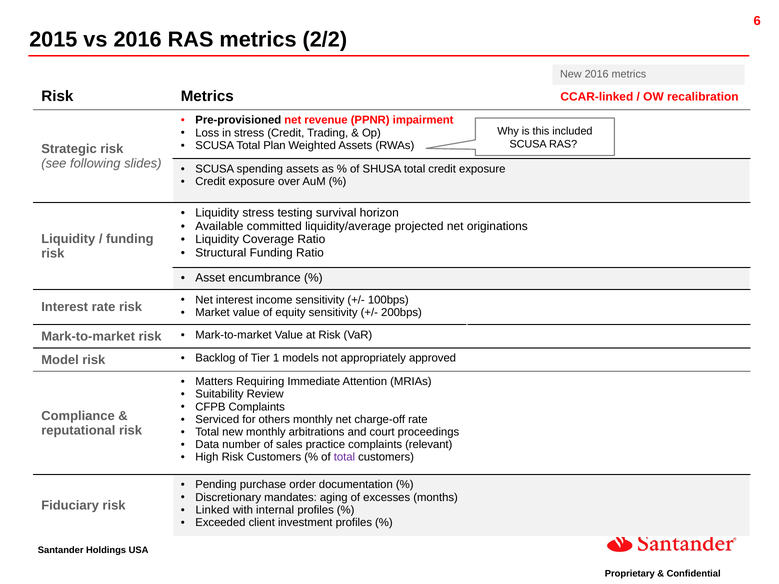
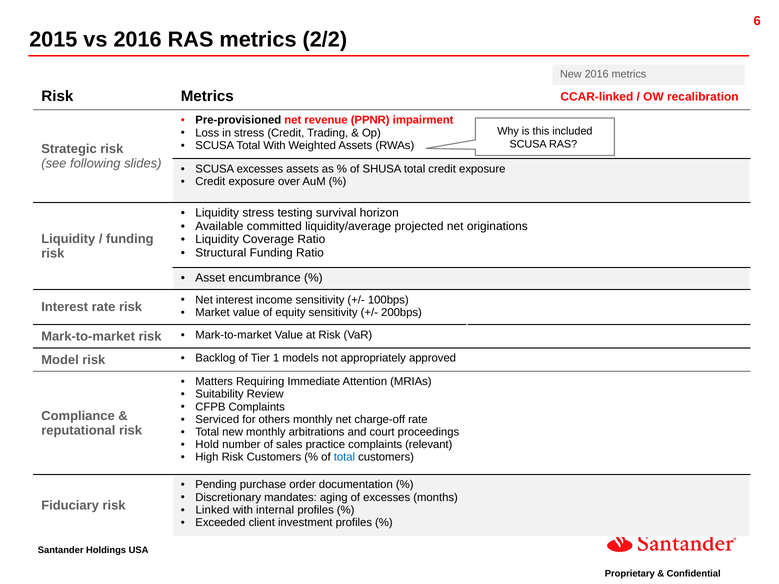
Total Plan: Plan -> With
SCUSA spending: spending -> excesses
Data: Data -> Hold
total at (344, 457) colour: purple -> blue
